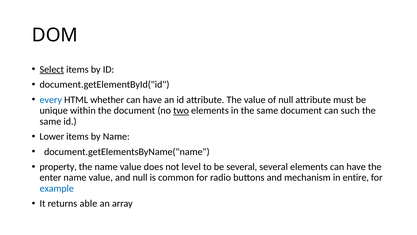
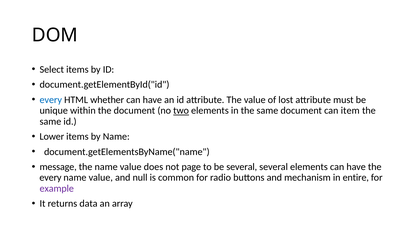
Select underline: present -> none
of null: null -> lost
such: such -> item
property: property -> message
level: level -> page
enter at (50, 177): enter -> every
example colour: blue -> purple
able: able -> data
